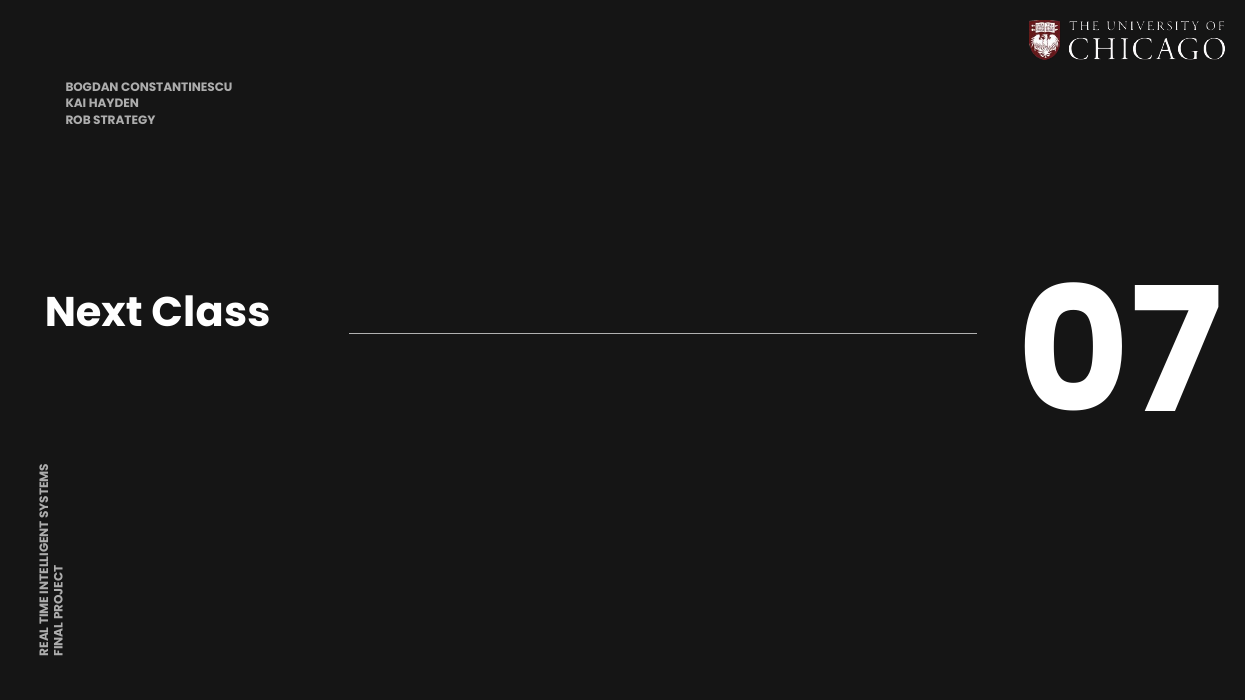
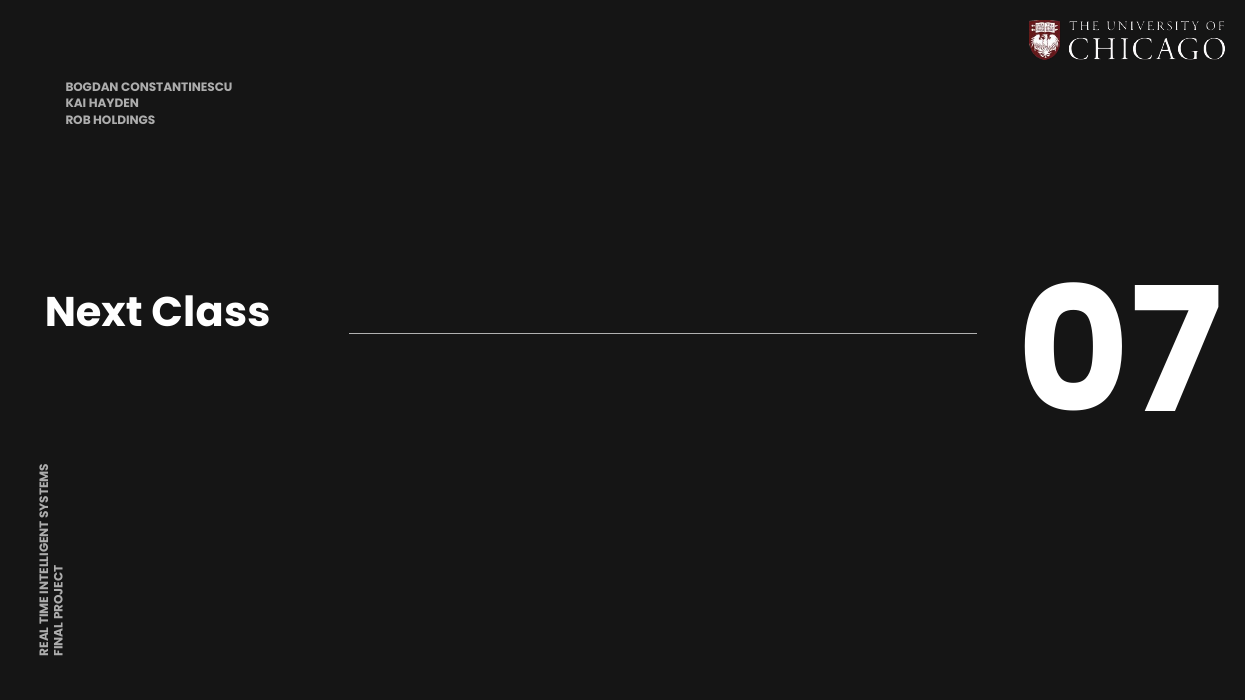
STRATEGY: STRATEGY -> HOLDINGS
